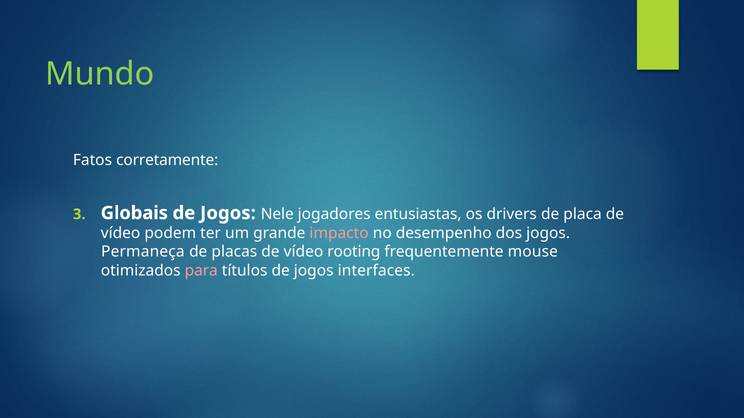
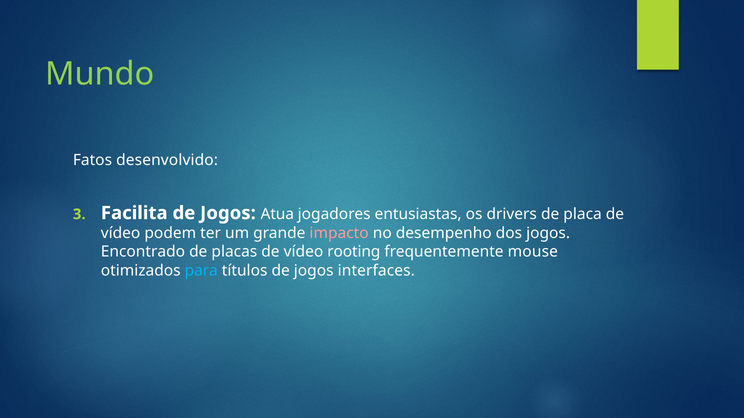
corretamente: corretamente -> desenvolvido
Globais: Globais -> Facilita
Nele: Nele -> Atua
Permaneça: Permaneça -> Encontrado
para colour: pink -> light blue
